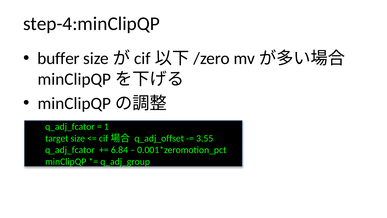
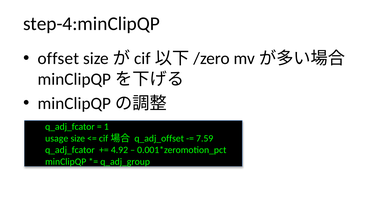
buffer: buffer -> offset
target: target -> usage
3.55: 3.55 -> 7.59
6.84: 6.84 -> 4.92
